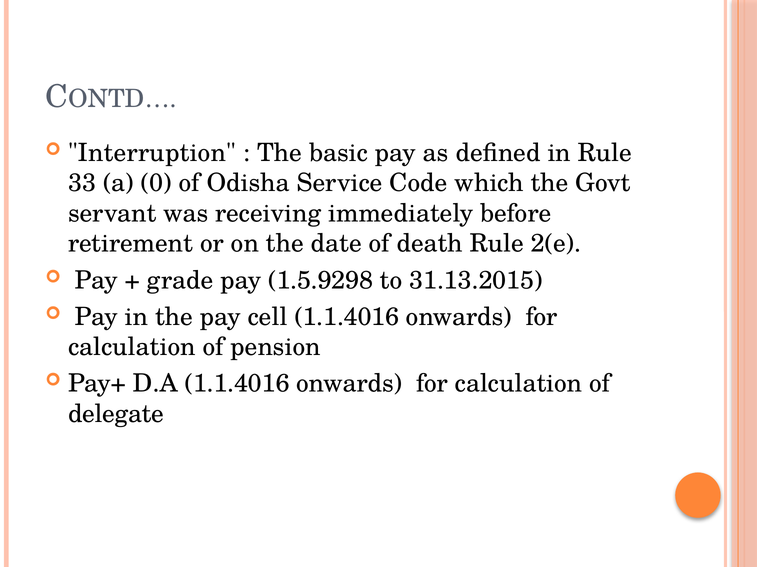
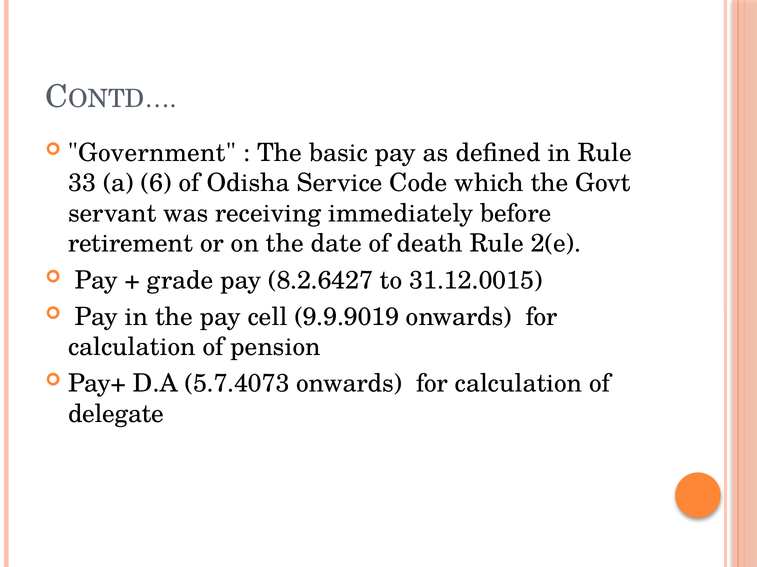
Interruption: Interruption -> Government
0: 0 -> 6
1.5.9298: 1.5.9298 -> 8.2.6427
31.13.2015: 31.13.2015 -> 31.12.0015
cell 1.1.4016: 1.1.4016 -> 9.9.9019
D.A 1.1.4016: 1.1.4016 -> 5.7.4073
